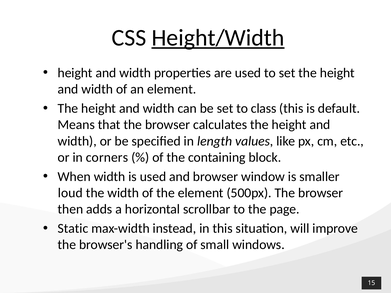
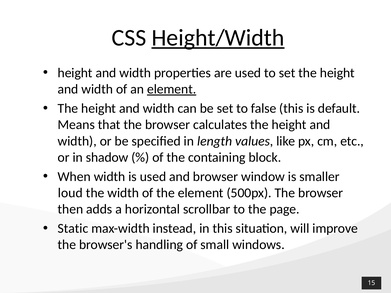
element at (172, 89) underline: none -> present
class: class -> false
corners: corners -> shadow
